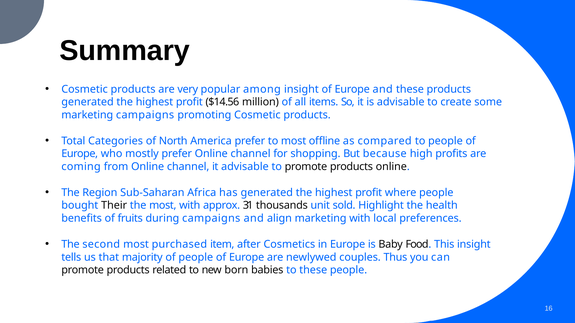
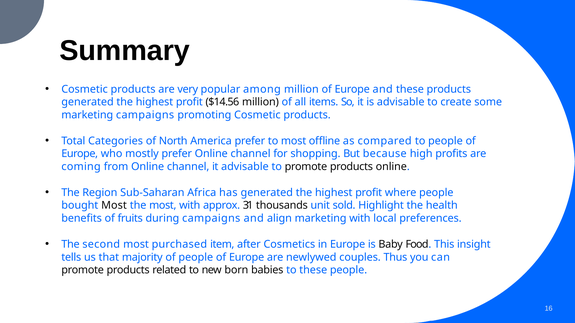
among insight: insight -> million
bought Their: Their -> Most
